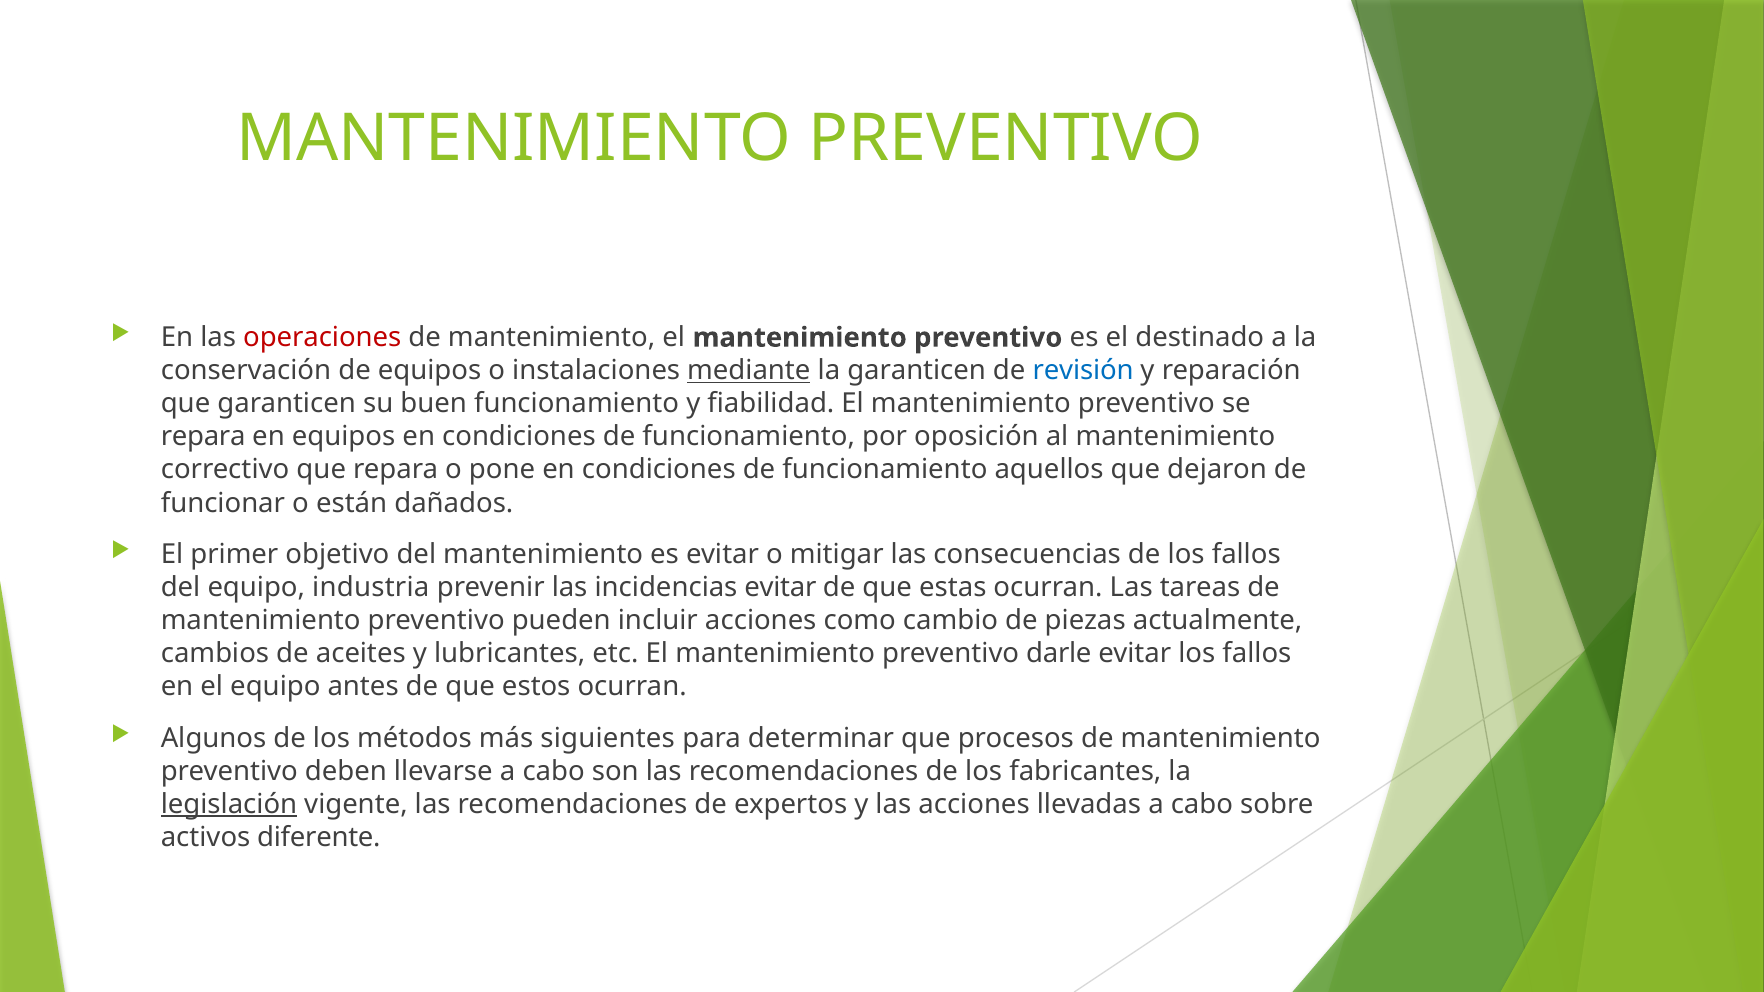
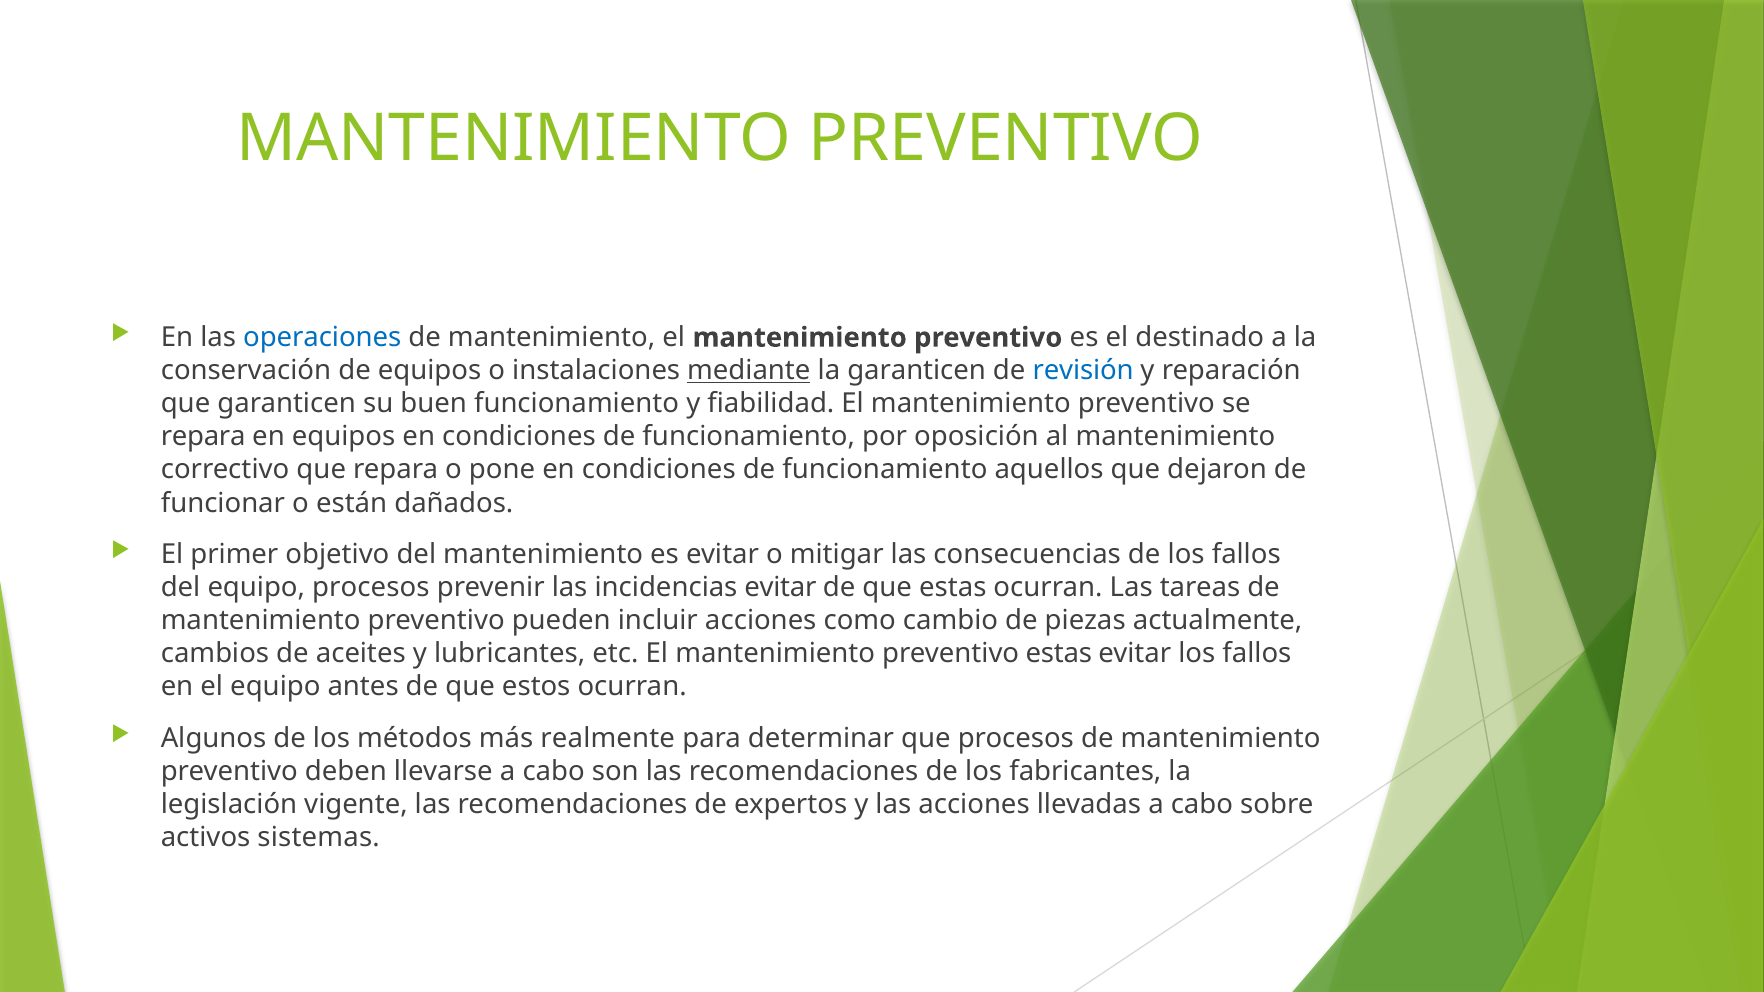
operaciones colour: red -> blue
equipo industria: industria -> procesos
preventivo darle: darle -> estas
siguientes: siguientes -> realmente
legislación underline: present -> none
diferente: diferente -> sistemas
